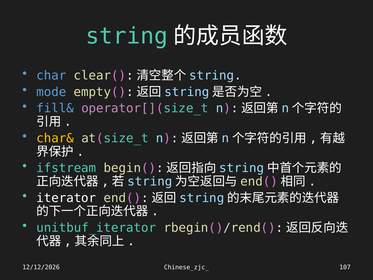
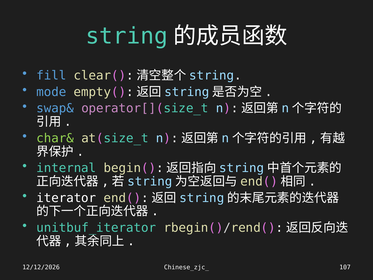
char: char -> fill
fill&: fill& -> swap&
char& colour: yellow -> light green
ifstream: ifstream -> internal
